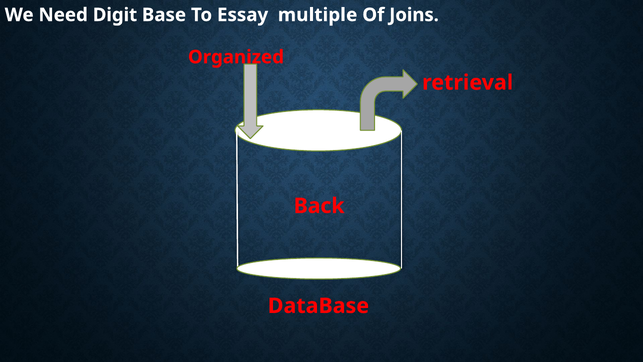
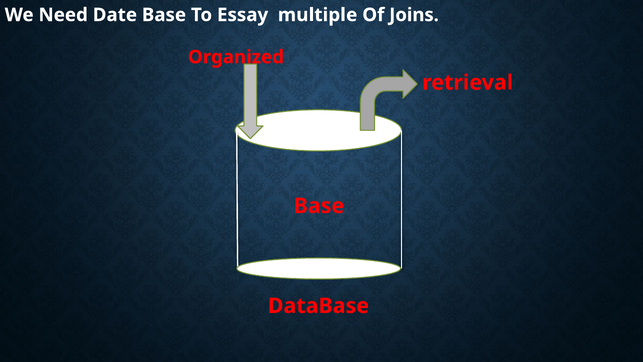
Digit: Digit -> Date
Back at (319, 206): Back -> Base
